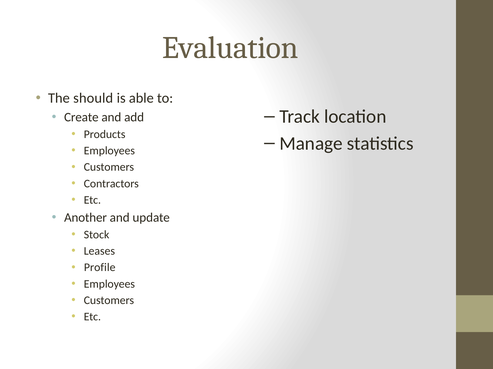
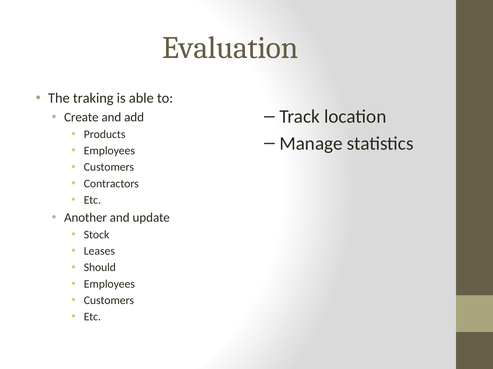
should: should -> traking
Profile: Profile -> Should
